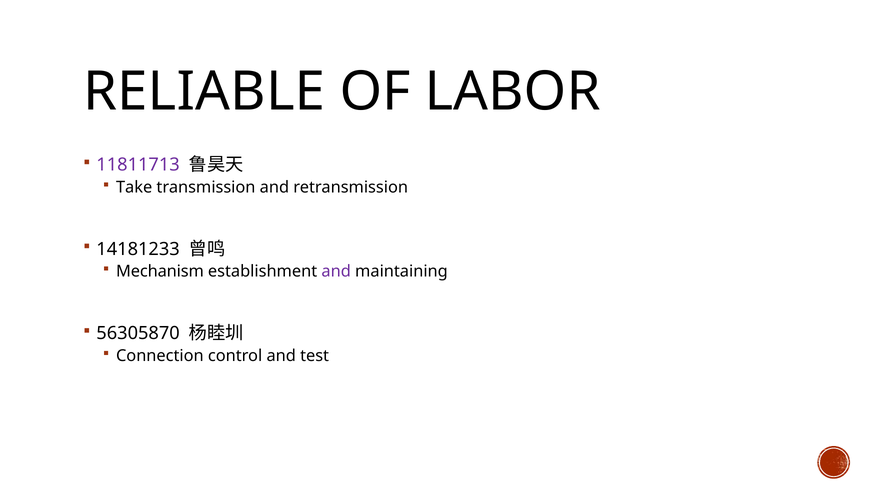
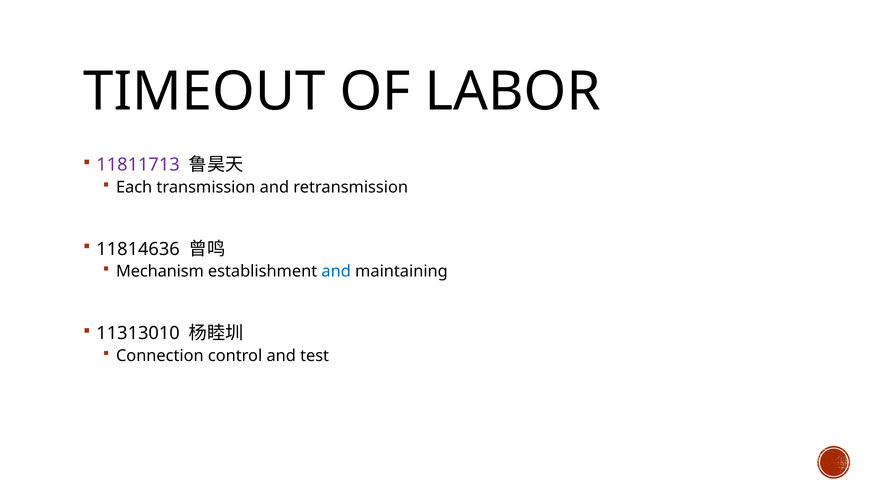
RELIABLE: RELIABLE -> TIMEOUT
Take: Take -> Each
14181233: 14181233 -> 11814636
and at (336, 272) colour: purple -> blue
56305870: 56305870 -> 11313010
